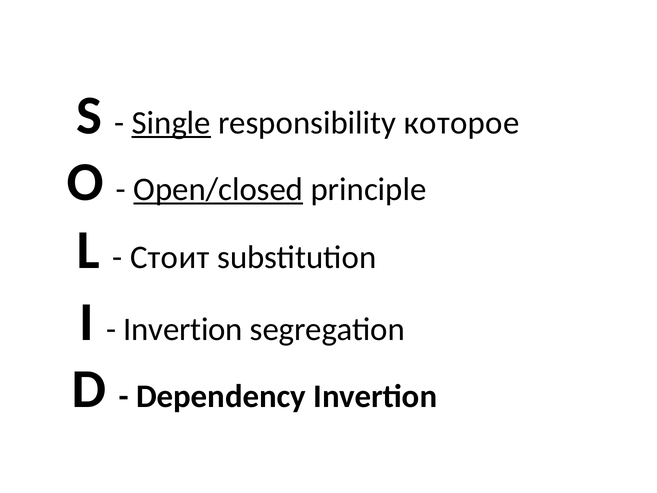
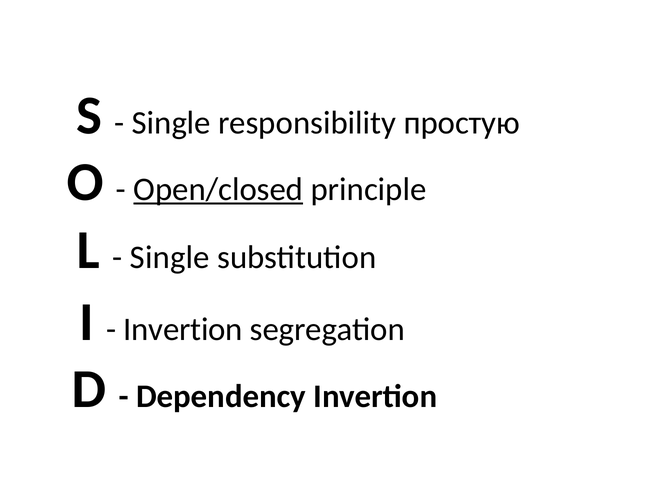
Single at (171, 123) underline: present -> none
которое: которое -> простую
Стоит at (170, 257): Стоит -> Single
